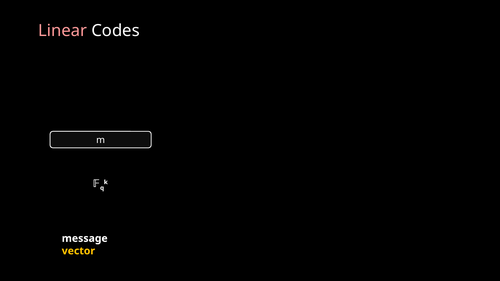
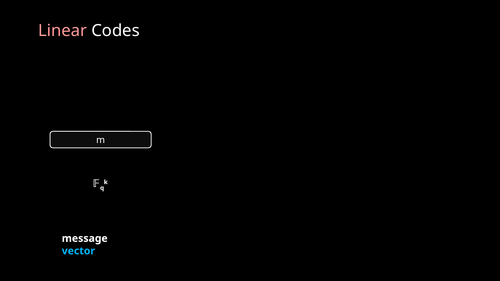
vector colour: yellow -> light blue
